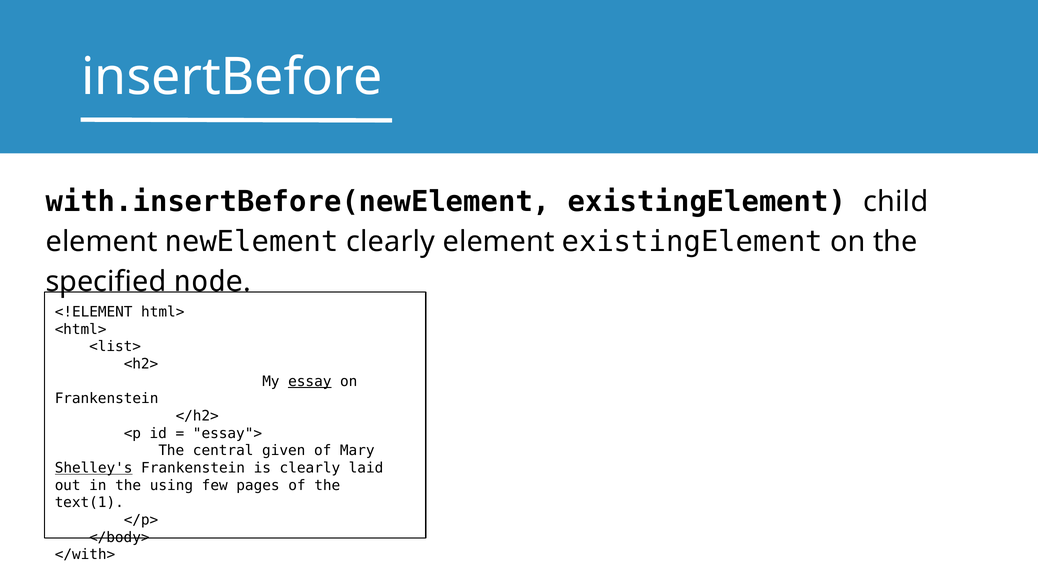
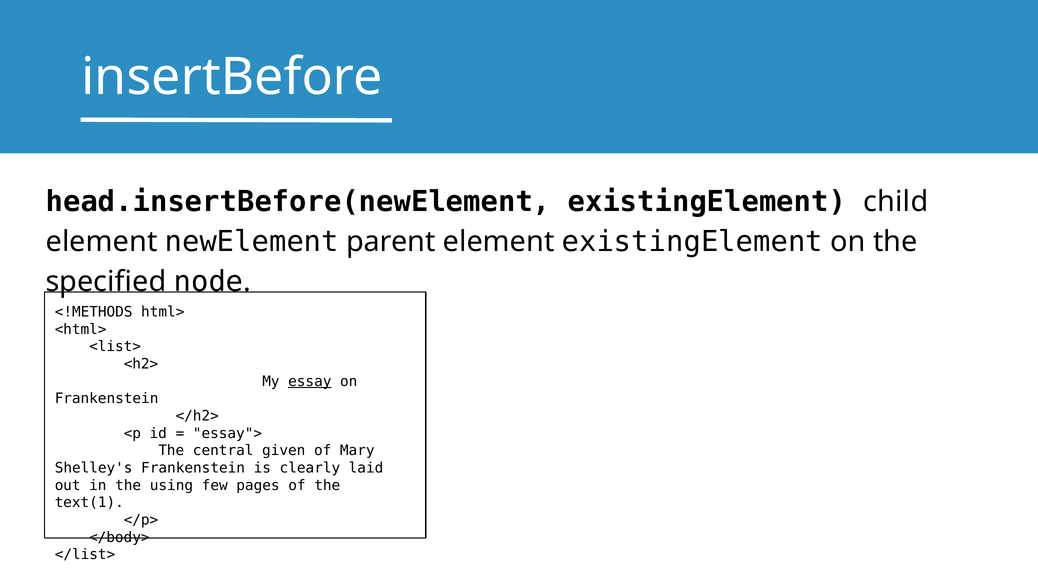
with.insertBefore(newElement: with.insertBefore(newElement -> head.insertBefore(newElement
newElement clearly: clearly -> parent
<!ELEMENT: <!ELEMENT -> <!METHODS
Shelley's underline: present -> none
</with>: </with> -> </list>
